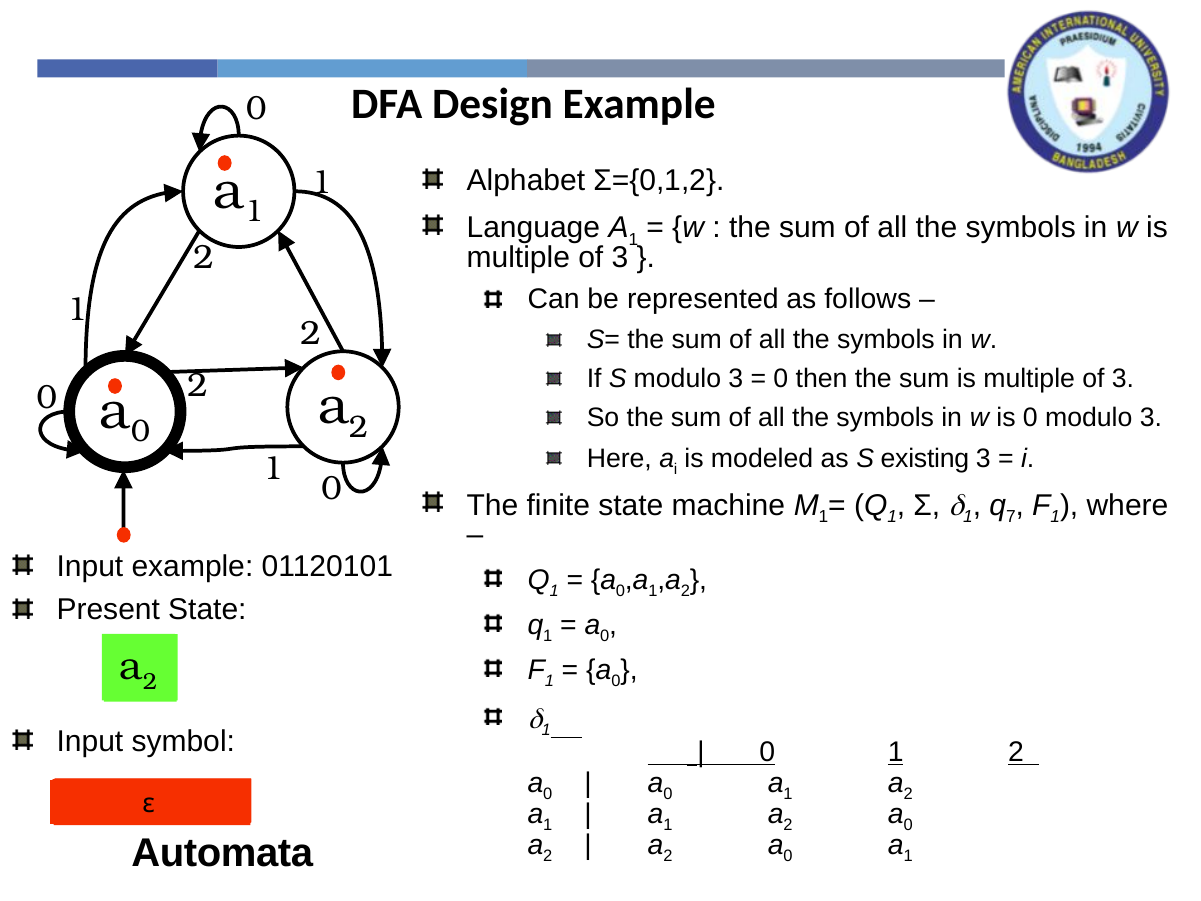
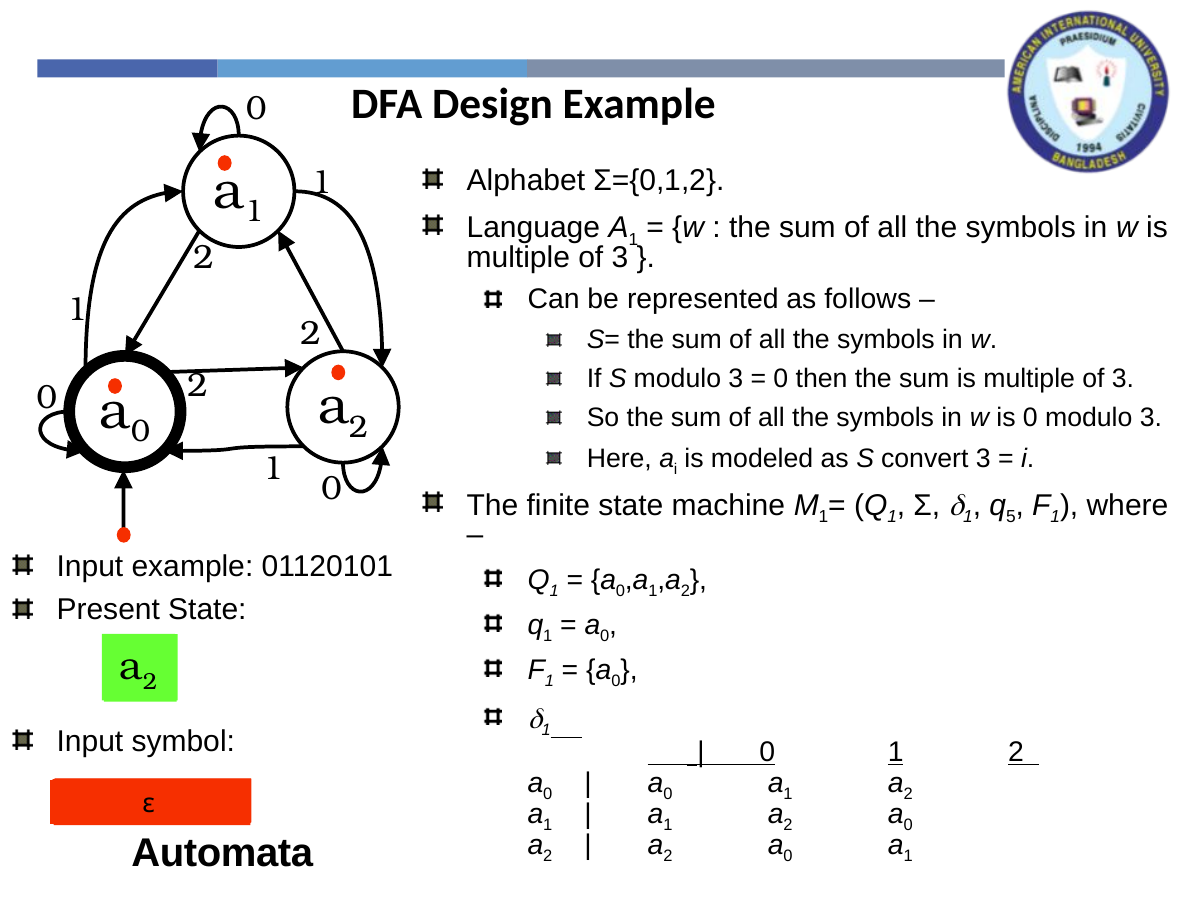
existing: existing -> convert
7: 7 -> 5
